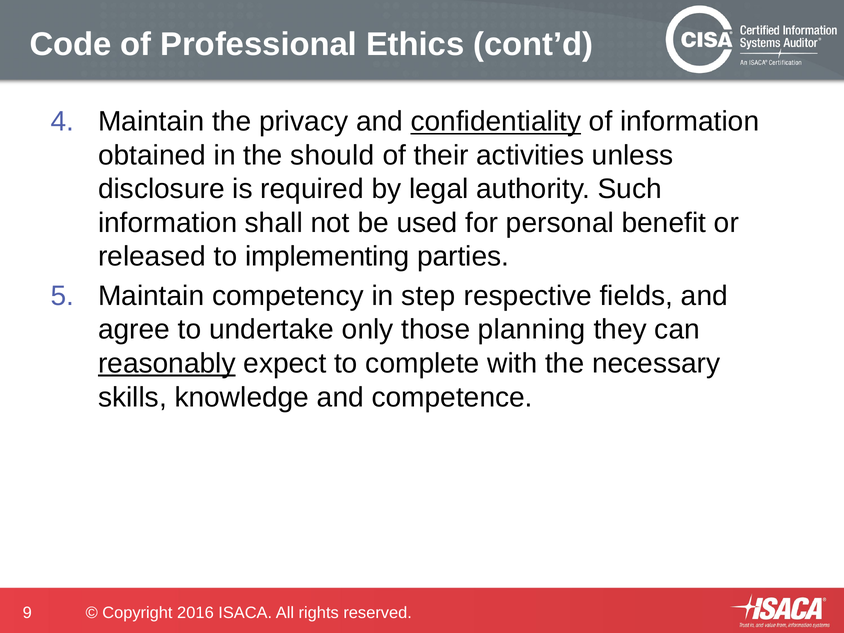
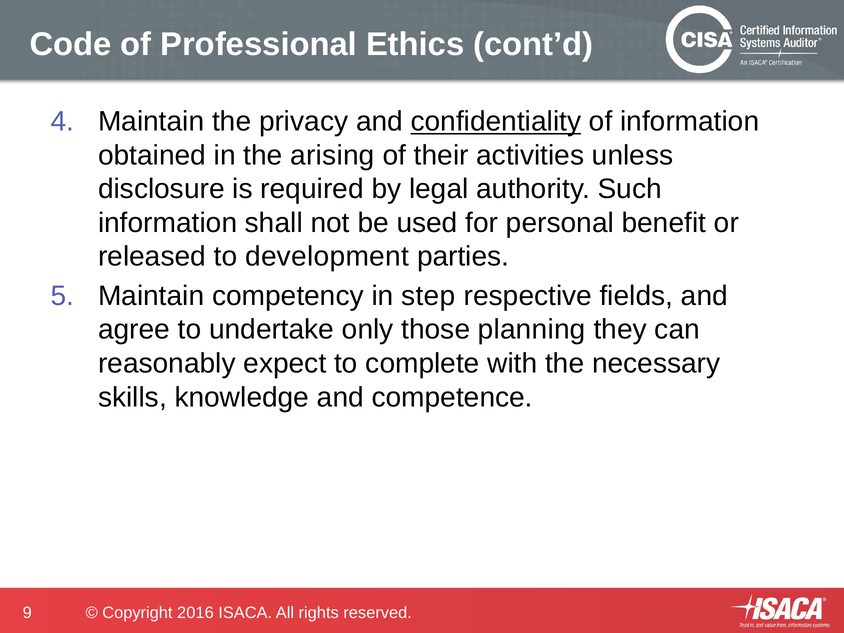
should: should -> arising
implementing: implementing -> development
reasonably underline: present -> none
